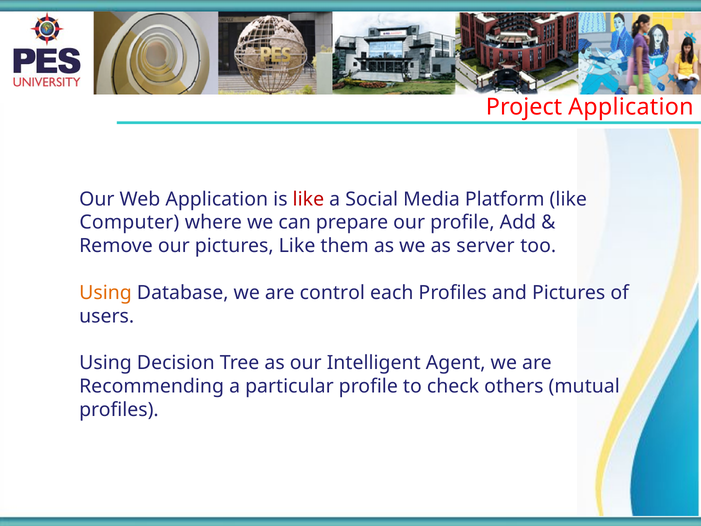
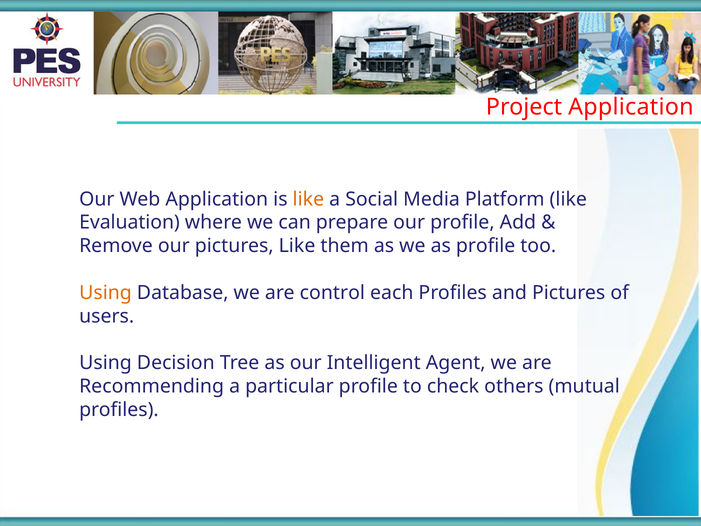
like at (308, 199) colour: red -> orange
Computer: Computer -> Evaluation
as server: server -> profile
